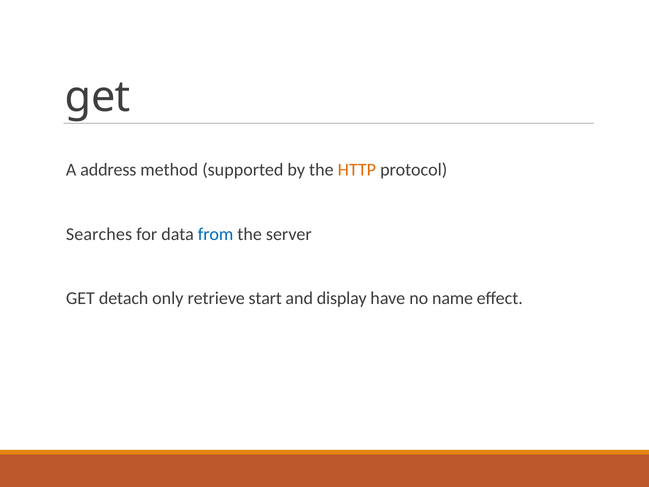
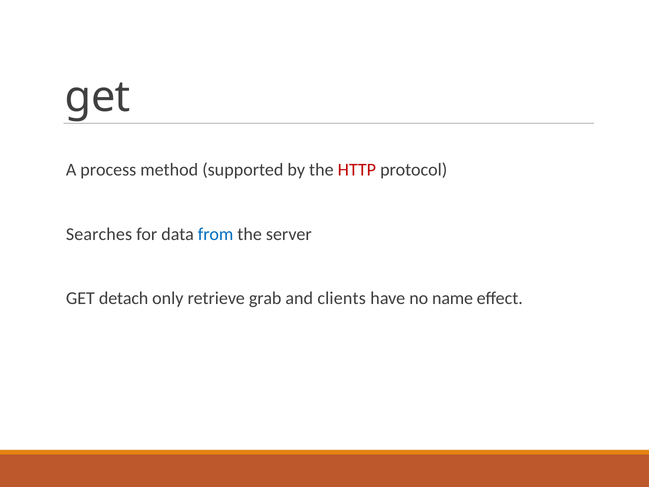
address: address -> process
HTTP colour: orange -> red
start: start -> grab
display: display -> clients
